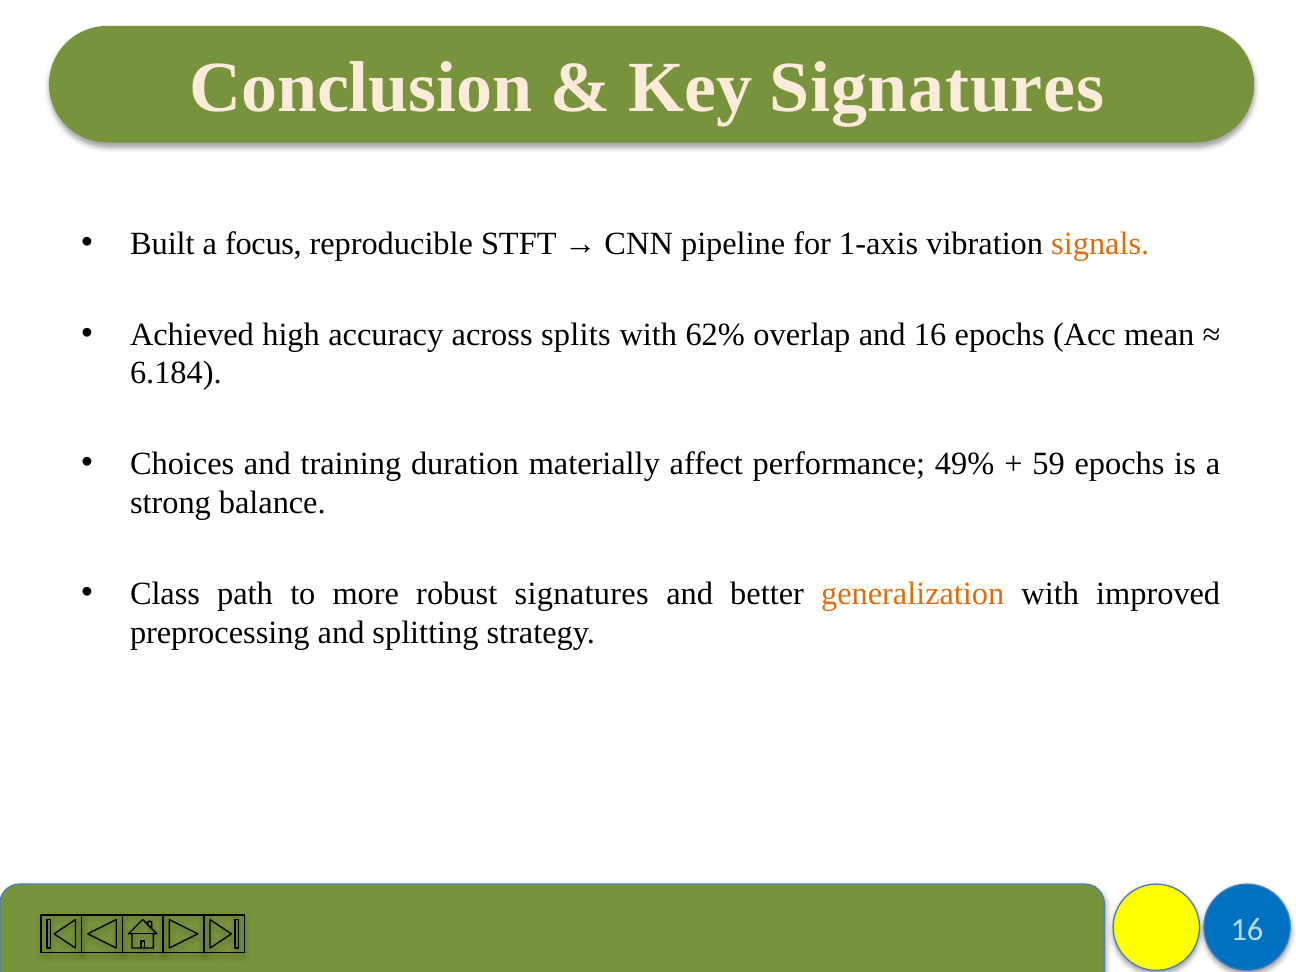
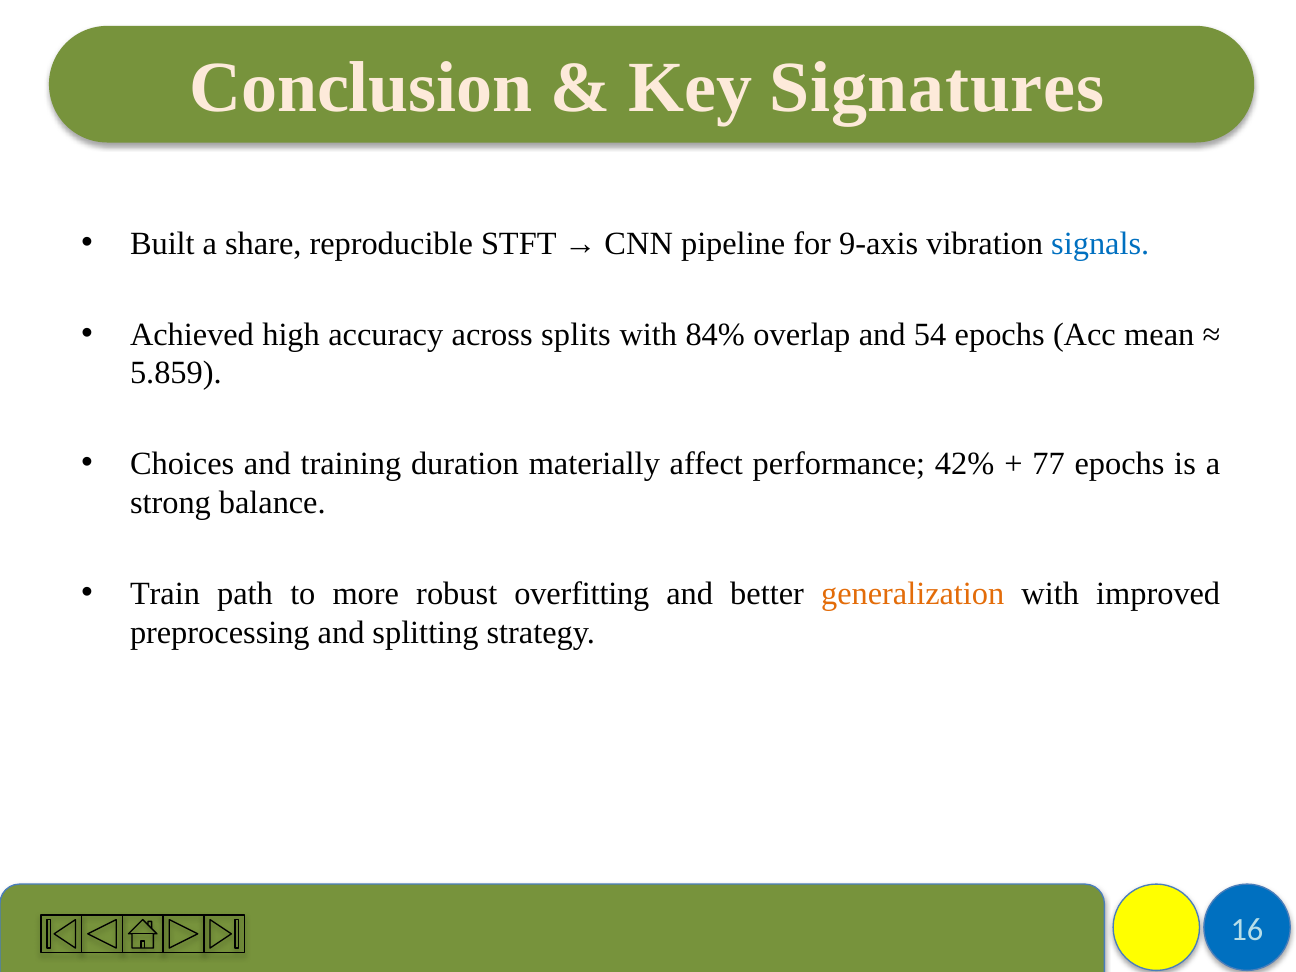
focus: focus -> share
1-axis: 1-axis -> 9-axis
signals colour: orange -> blue
62%: 62% -> 84%
and 16: 16 -> 54
6.184: 6.184 -> 5.859
49%: 49% -> 42%
59: 59 -> 77
Class: Class -> Train
robust signatures: signatures -> overfitting
